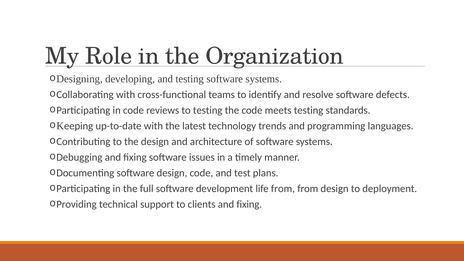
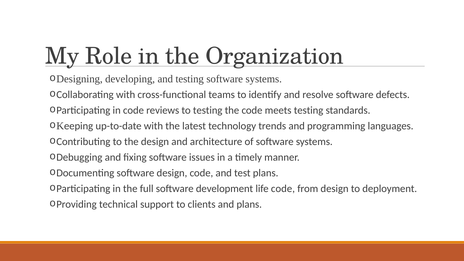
life from: from -> code
clients and fixing: fixing -> plans
